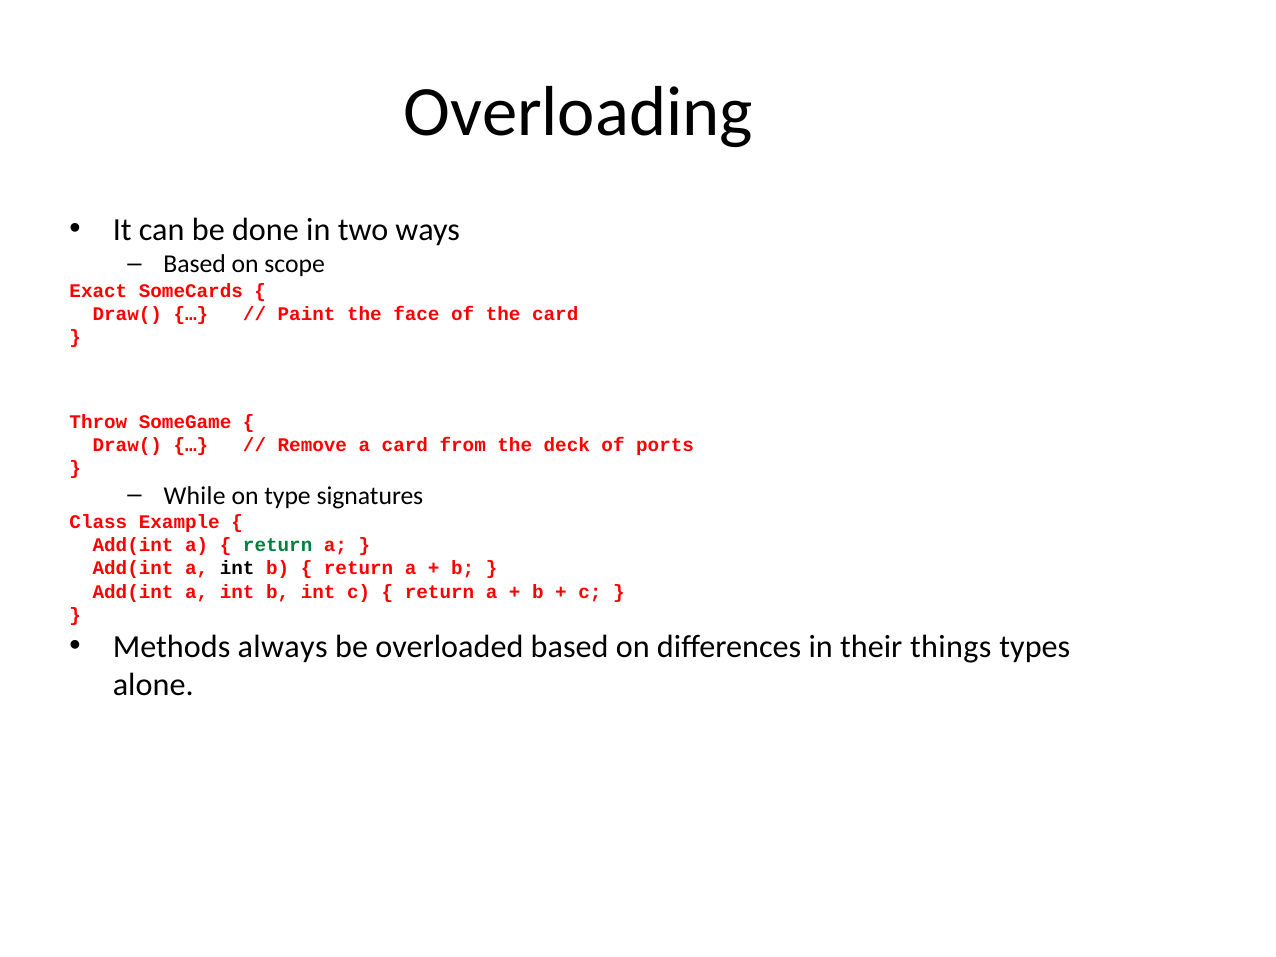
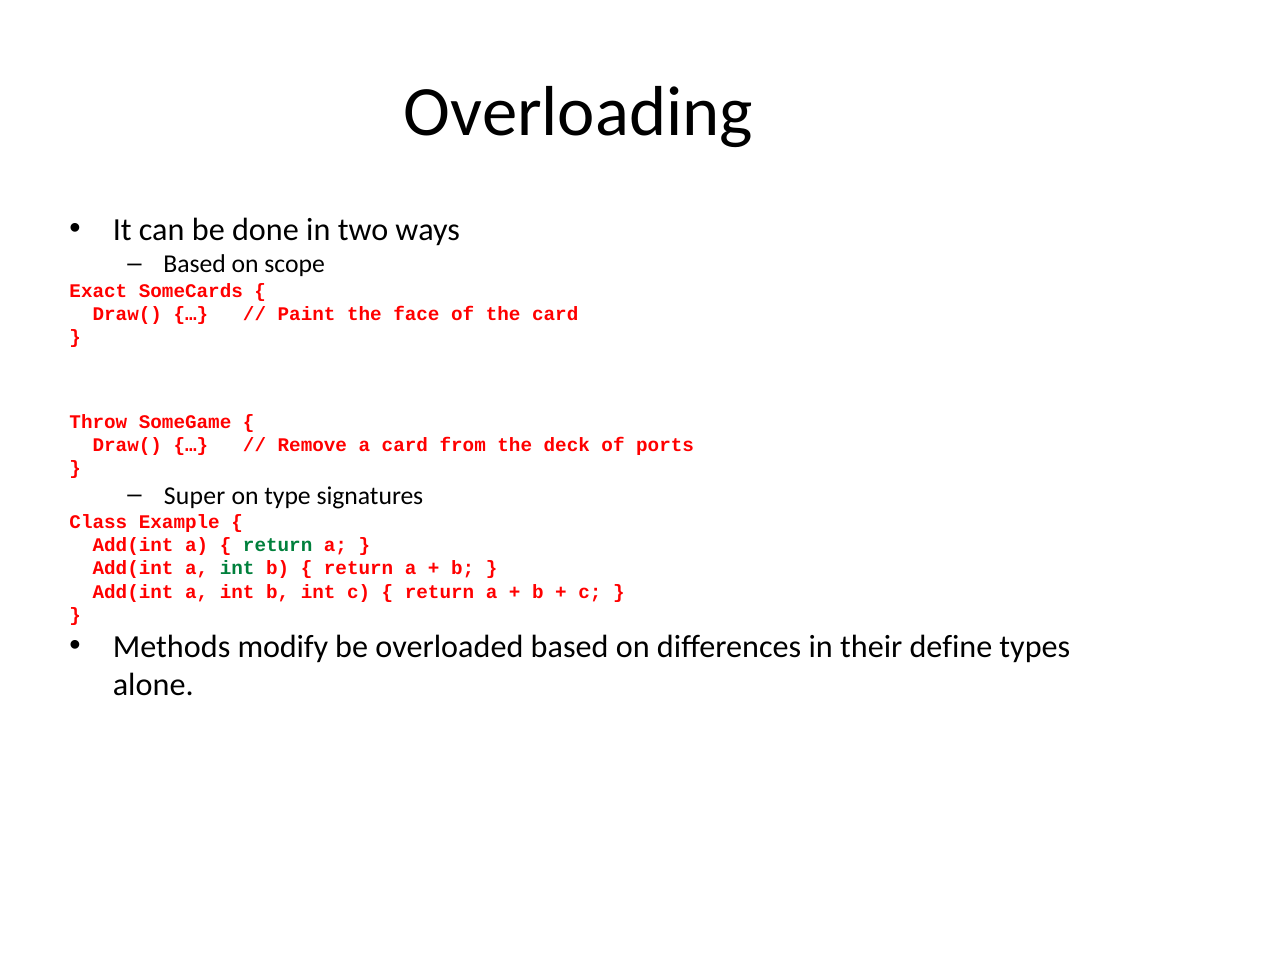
While: While -> Super
int at (237, 568) colour: black -> green
always: always -> modify
things: things -> define
